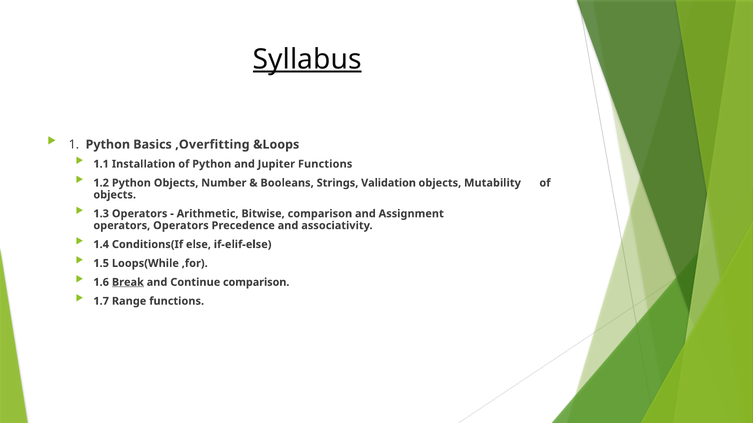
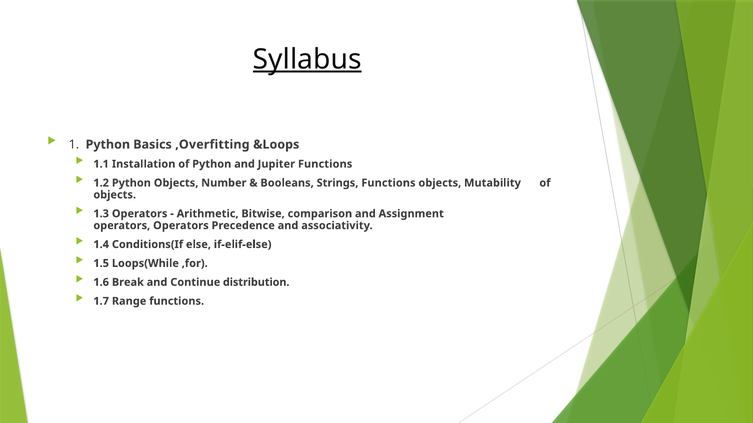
Strings Validation: Validation -> Functions
Break underline: present -> none
Continue comparison: comparison -> distribution
